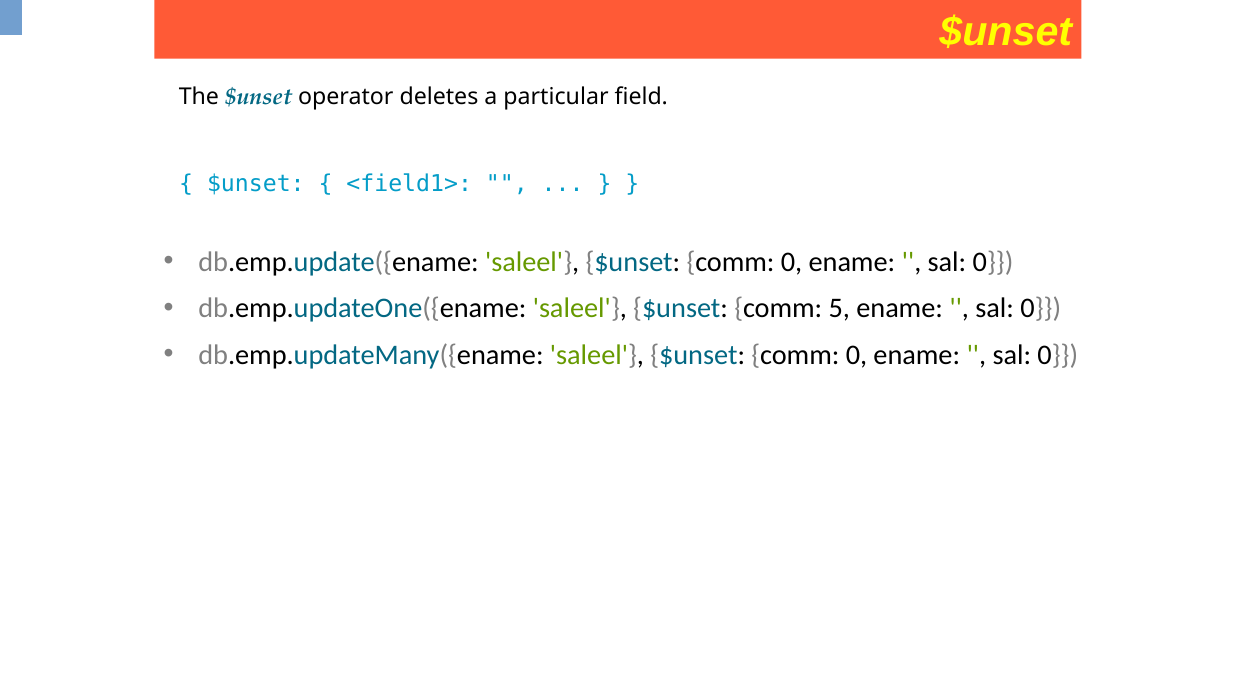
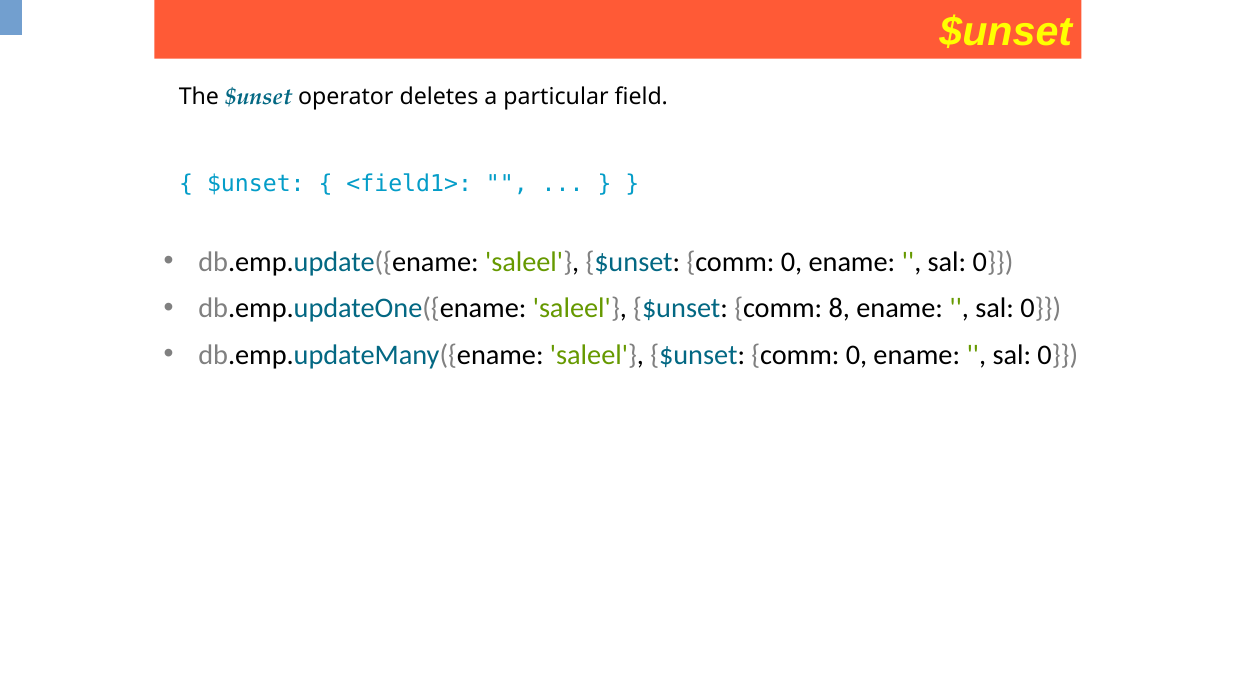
5: 5 -> 8
